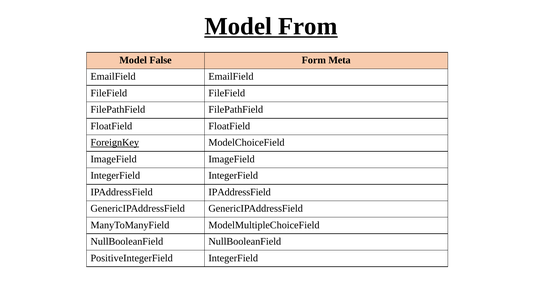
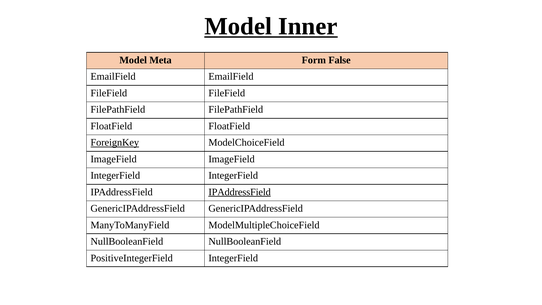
From: From -> Inner
False: False -> Meta
Meta: Meta -> False
IPAddressField at (240, 192) underline: none -> present
